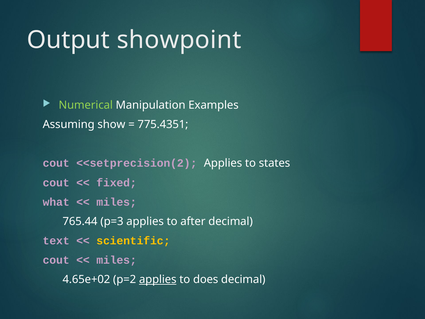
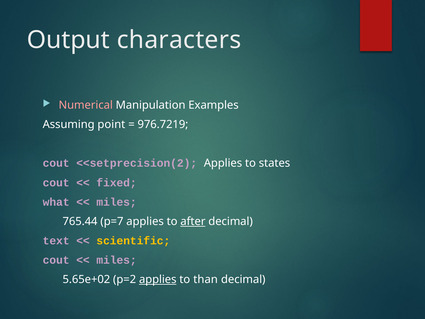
showpoint: showpoint -> characters
Numerical colour: light green -> pink
show: show -> point
775.4351: 775.4351 -> 976.7219
p=3: p=3 -> p=7
after underline: none -> present
4.65e+02: 4.65e+02 -> 5.65e+02
does: does -> than
